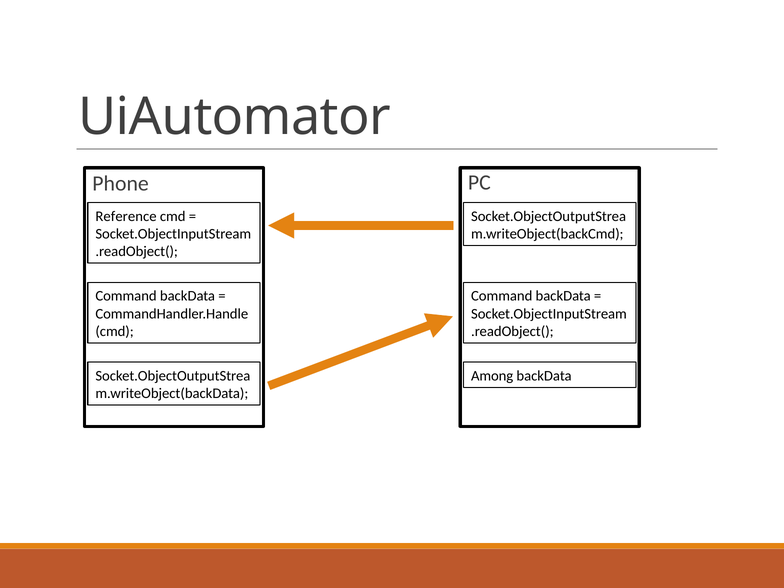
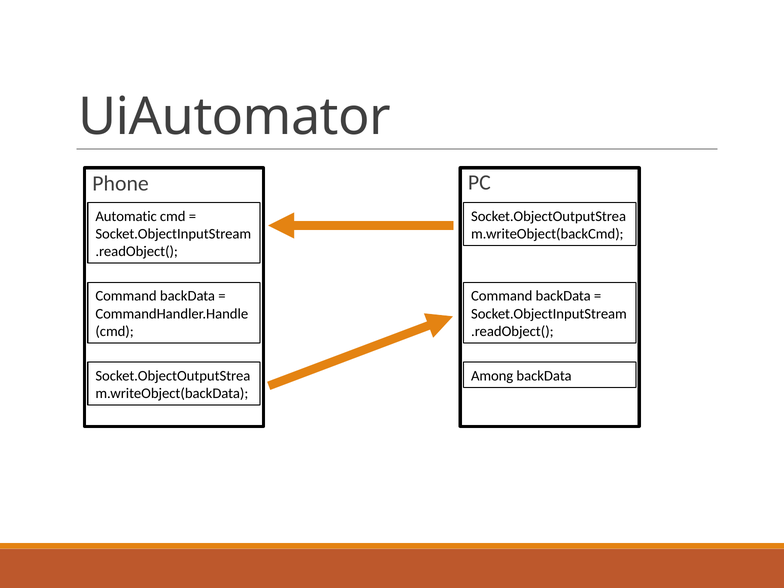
Reference: Reference -> Automatic
